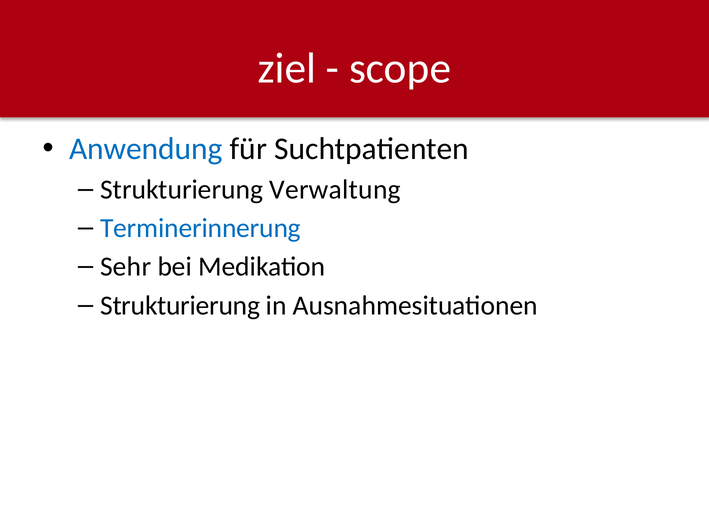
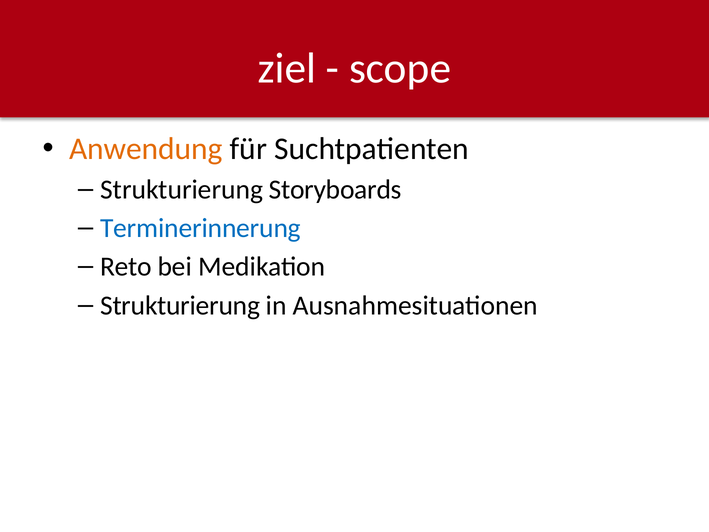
Anwendung colour: blue -> orange
Verwaltung: Verwaltung -> Storyboards
Sehr: Sehr -> Reto
